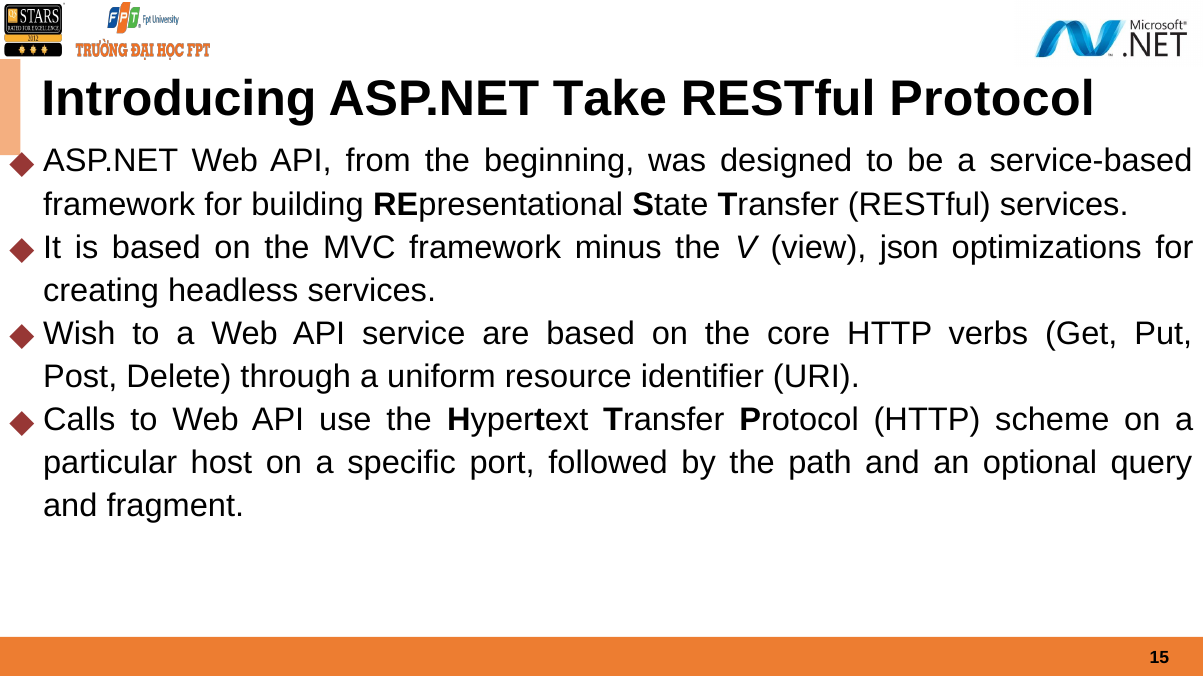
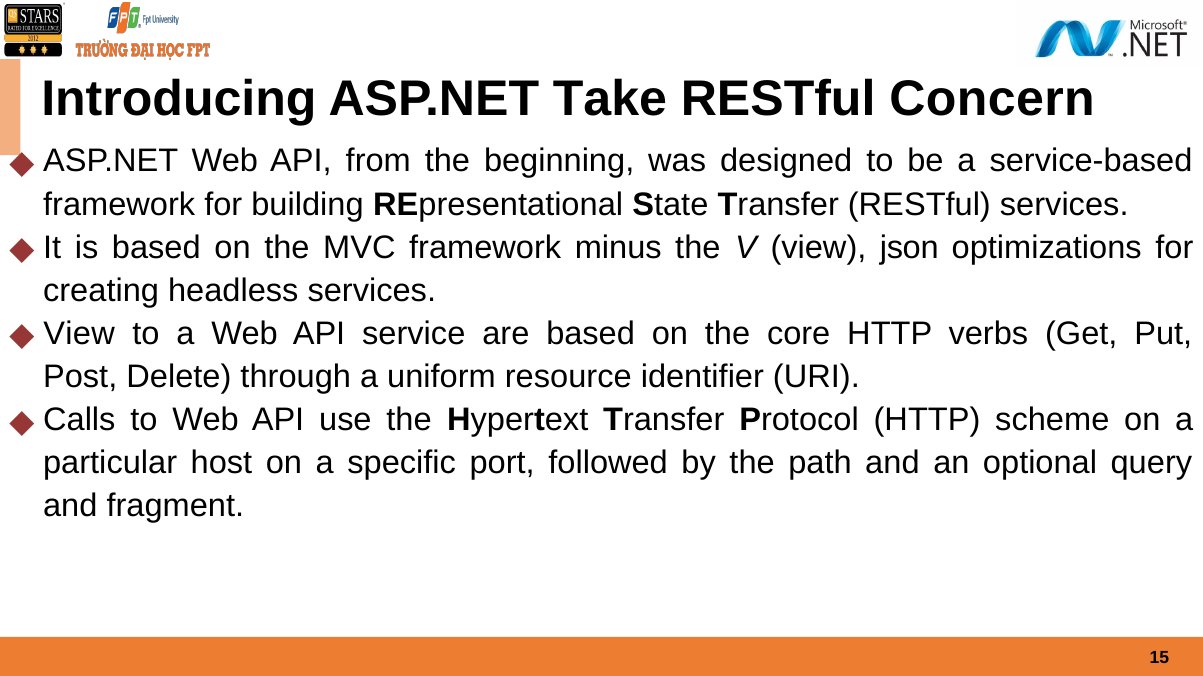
RESTful Protocol: Protocol -> Concern
Wish at (79, 334): Wish -> View
